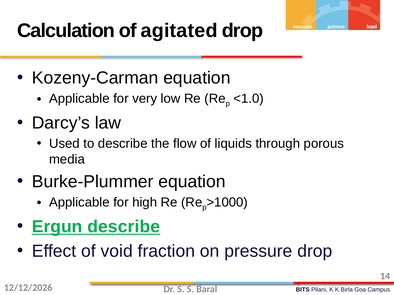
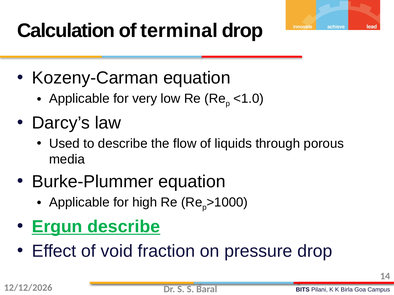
agitated: agitated -> terminal
